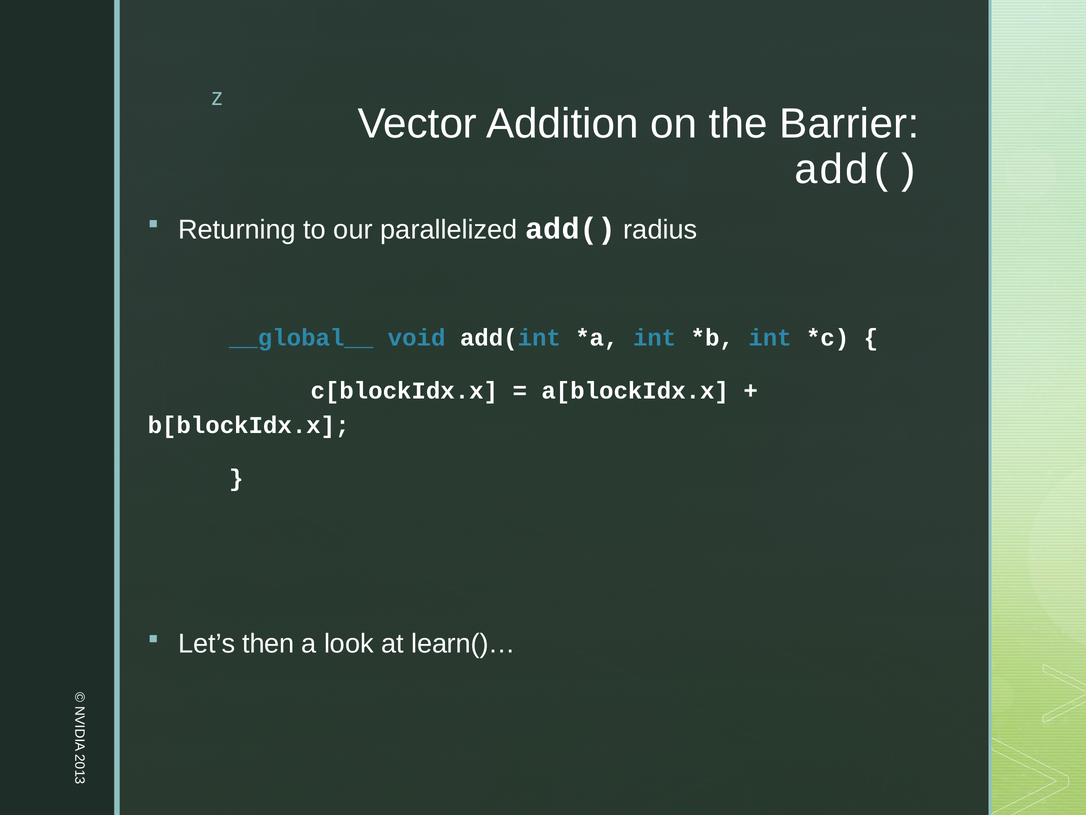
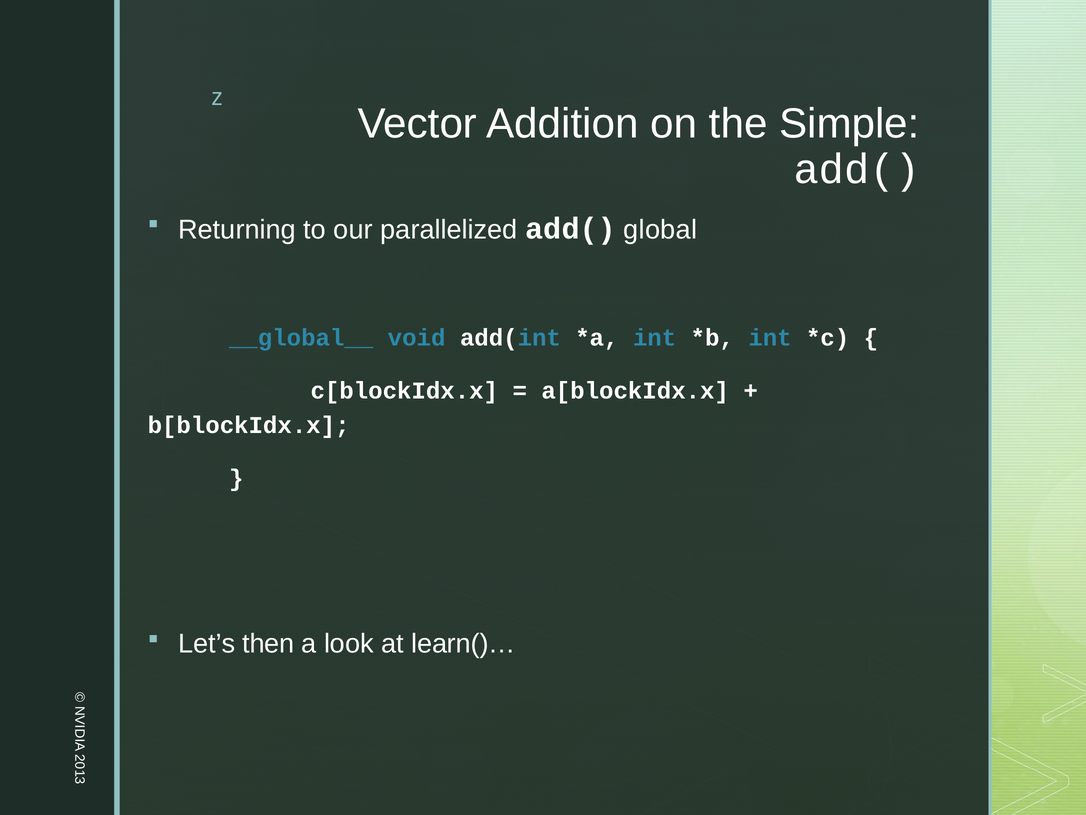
Barrier: Barrier -> Simple
radius: radius -> global
